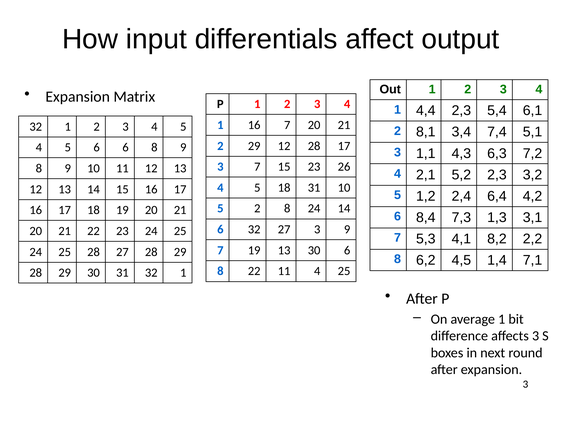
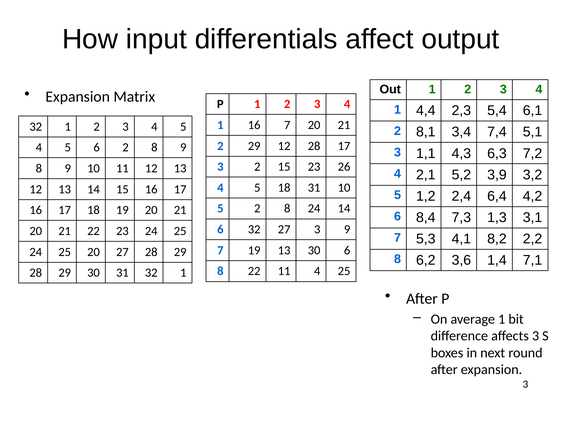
6 6: 6 -> 2
3 7: 7 -> 2
5,2 2,3: 2,3 -> 3,9
25 28: 28 -> 20
4,5: 4,5 -> 3,6
